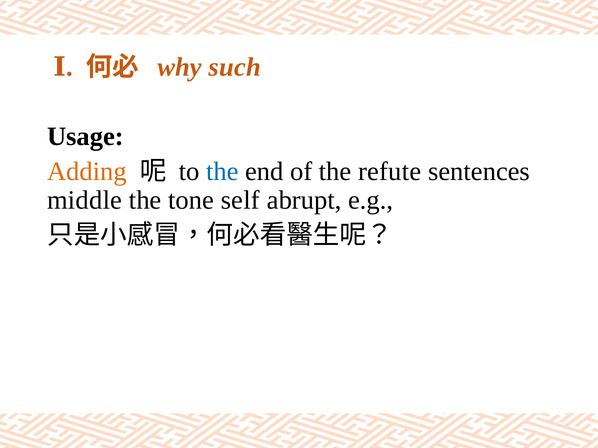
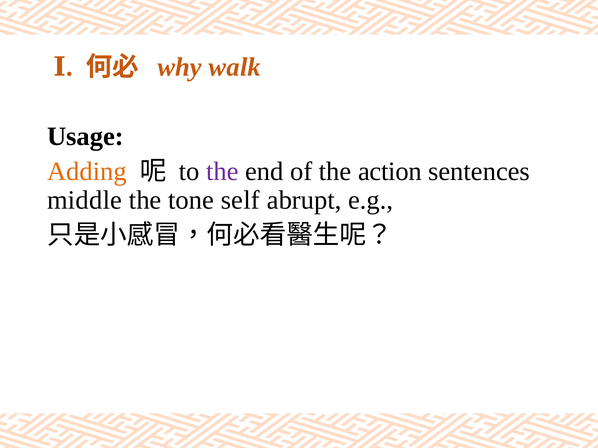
such: such -> walk
the at (222, 172) colour: blue -> purple
refute: refute -> action
